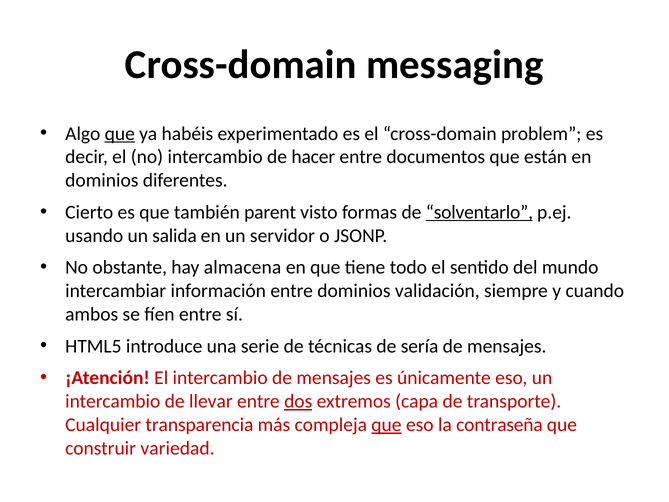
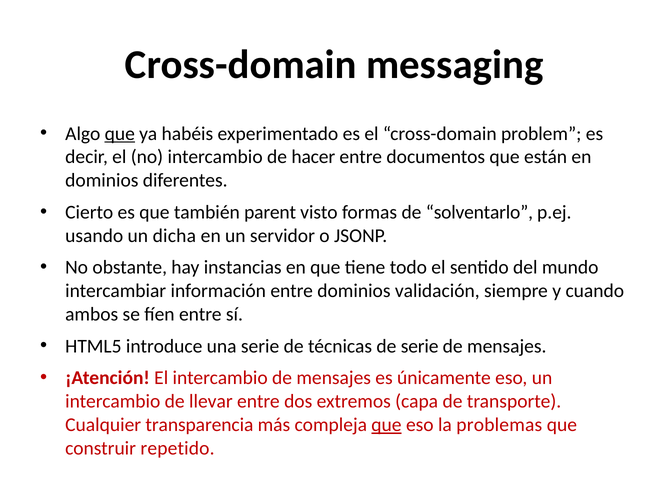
solventarlo underline: present -> none
salida: salida -> dicha
almacena: almacena -> instancias
de sería: sería -> serie
dos underline: present -> none
contraseña: contraseña -> problemas
variedad: variedad -> repetido
